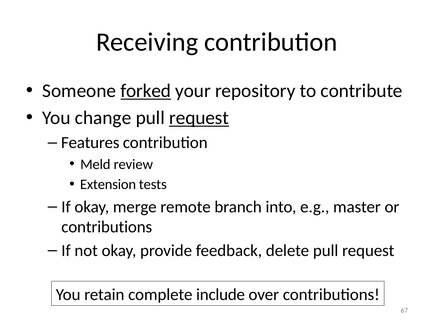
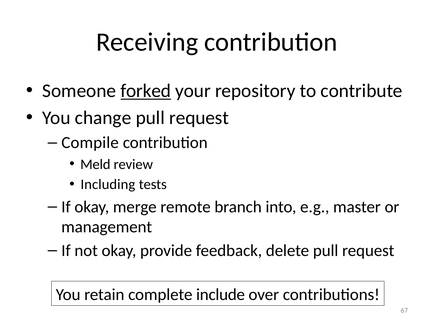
request at (199, 118) underline: present -> none
Features: Features -> Compile
Extension: Extension -> Including
contributions at (107, 227): contributions -> management
